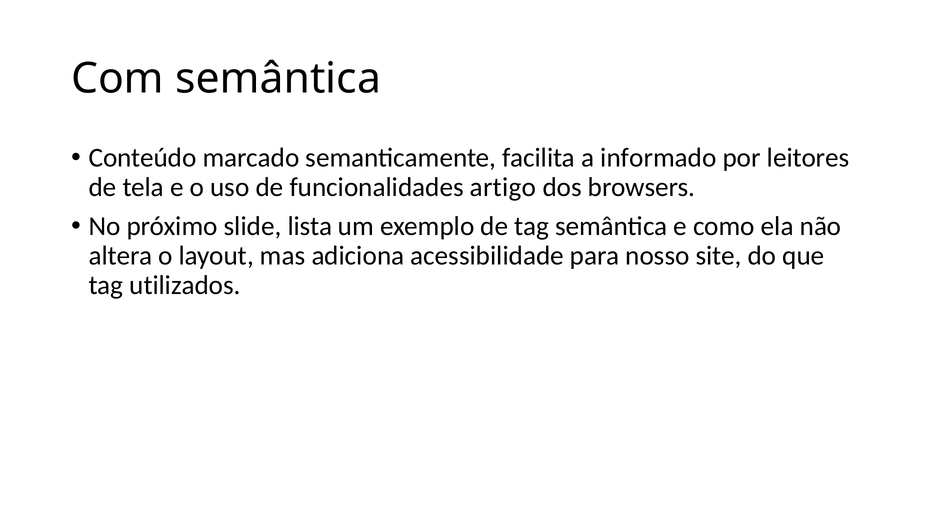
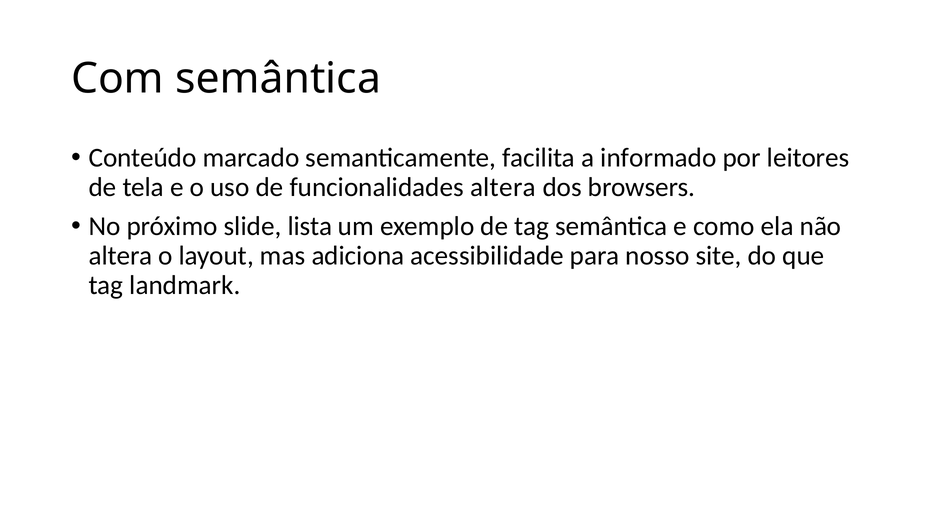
funcionalidades artigo: artigo -> altera
utilizados: utilizados -> landmark
